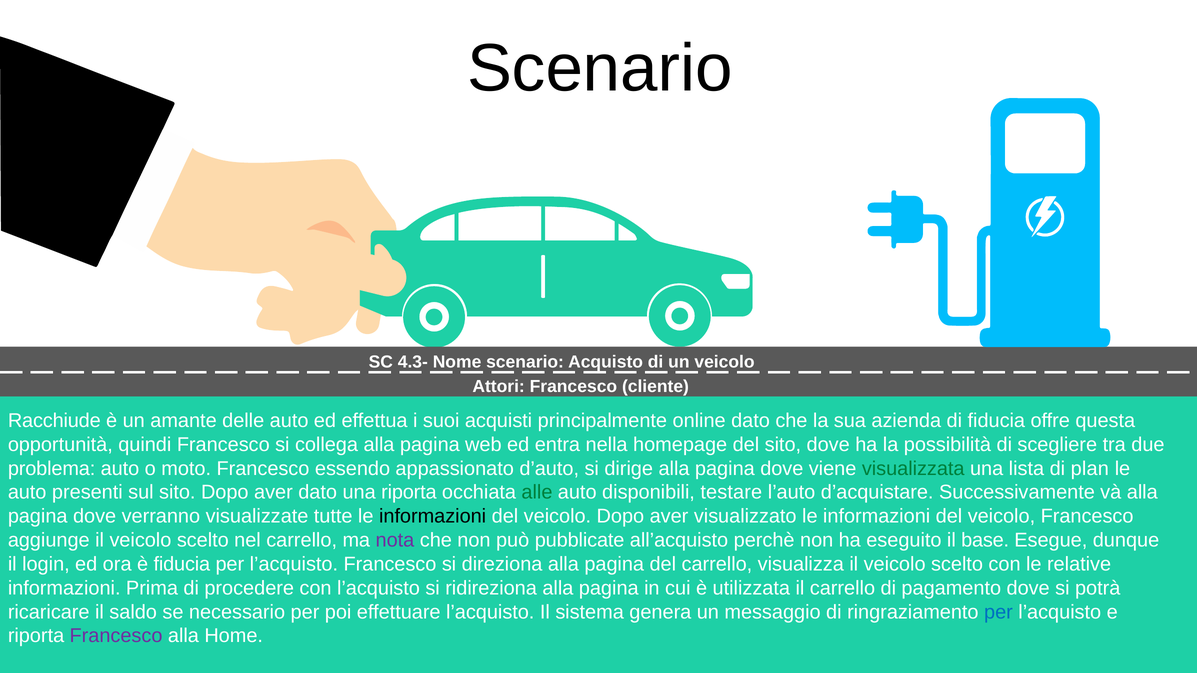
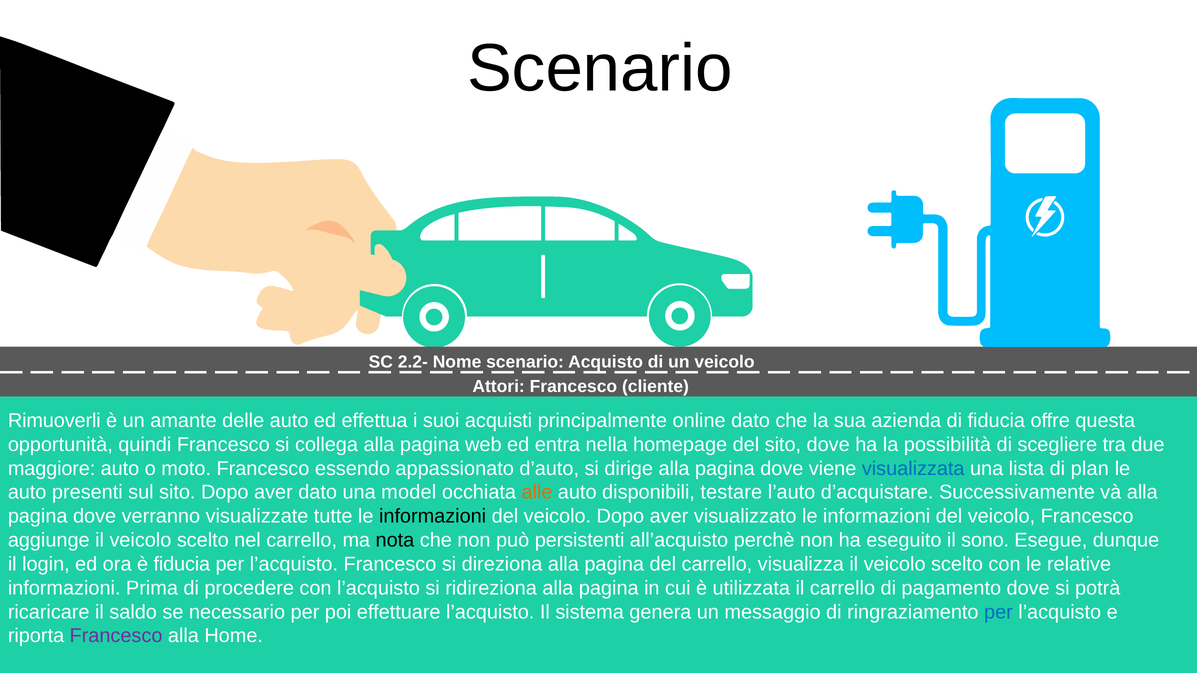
4.3-: 4.3- -> 2.2-
Racchiude: Racchiude -> Rimuoverli
problema: problema -> maggiore
visualizzata colour: green -> blue
una riporta: riporta -> model
alle colour: green -> orange
nota colour: purple -> black
pubblicate: pubblicate -> persistenti
base: base -> sono
